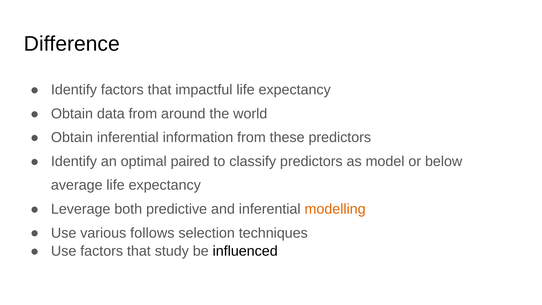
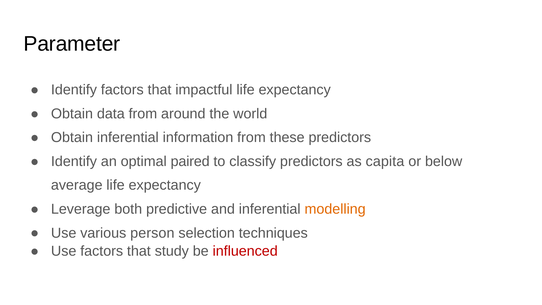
Difference: Difference -> Parameter
model: model -> capita
follows: follows -> person
influenced colour: black -> red
